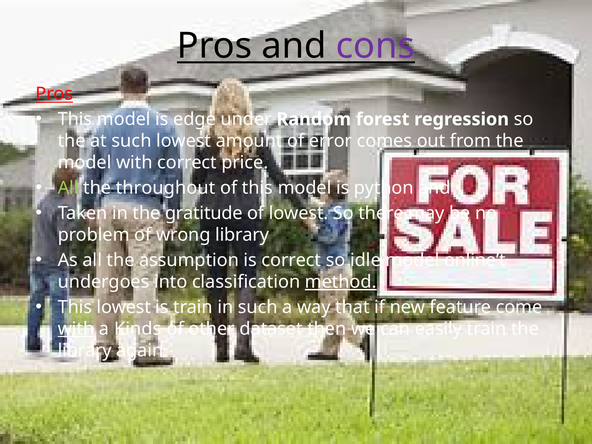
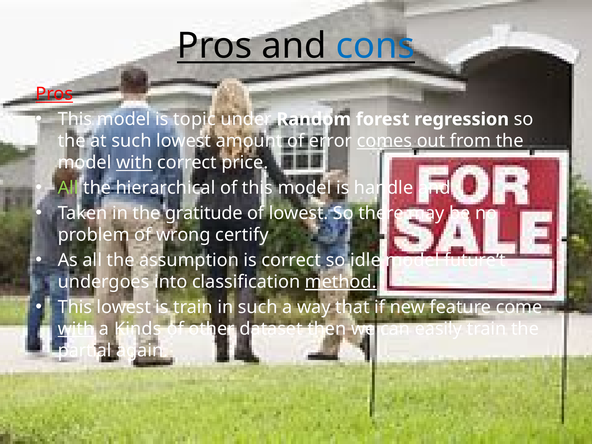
cons colour: purple -> blue
edge: edge -> topic
comes underline: none -> present
with at (134, 163) underline: none -> present
throughout: throughout -> hierarchical
python: python -> handle
wrong library: library -> certify
online’t: online’t -> future’t
library at (85, 350): library -> partial
